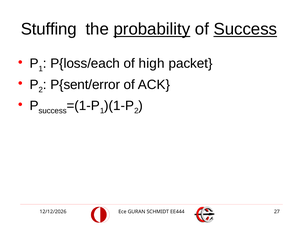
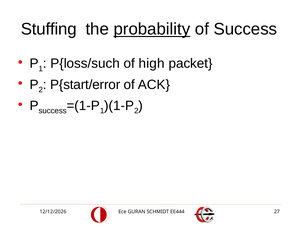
Success at (245, 29) underline: present -> none
P{loss/each: P{loss/each -> P{loss/such
P{sent/error: P{sent/error -> P{start/error
